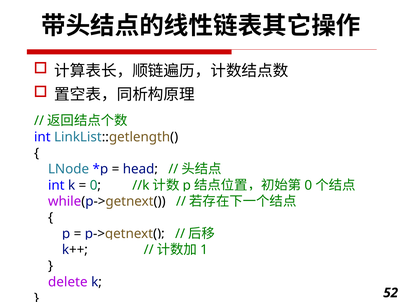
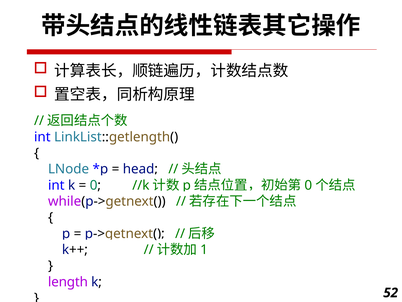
delete: delete -> length
